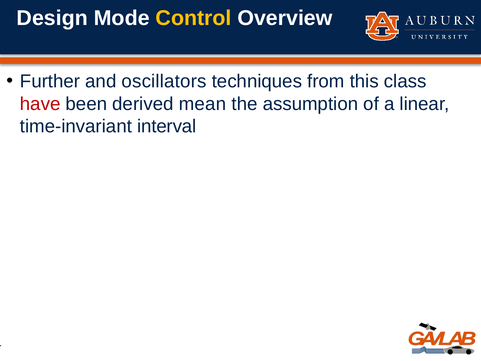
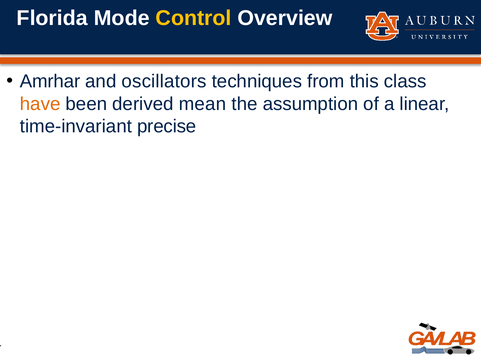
Design: Design -> Florida
Further: Further -> Amrhar
have colour: red -> orange
interval: interval -> precise
